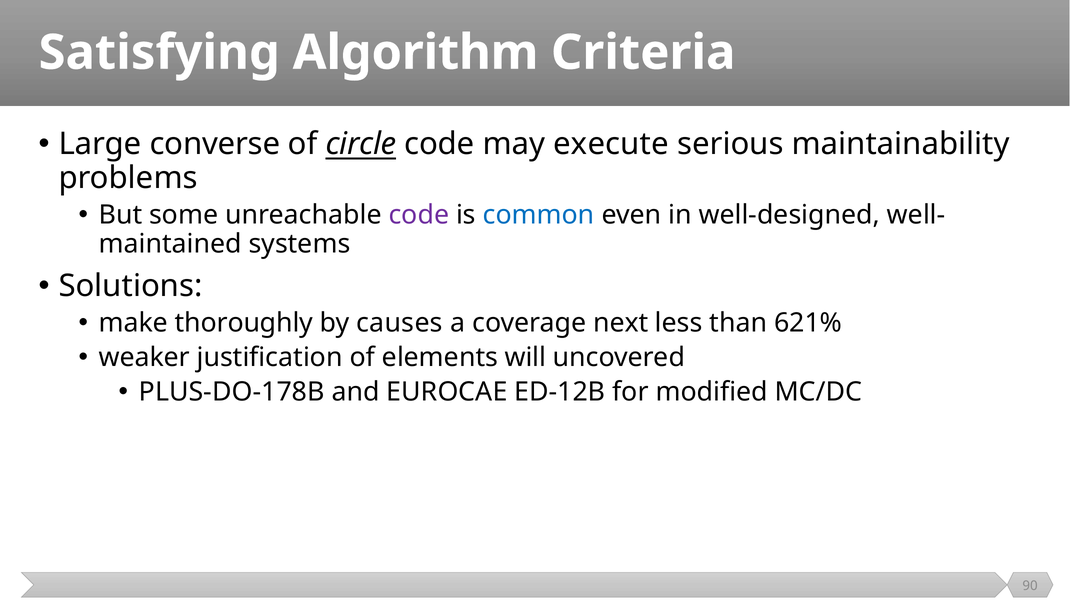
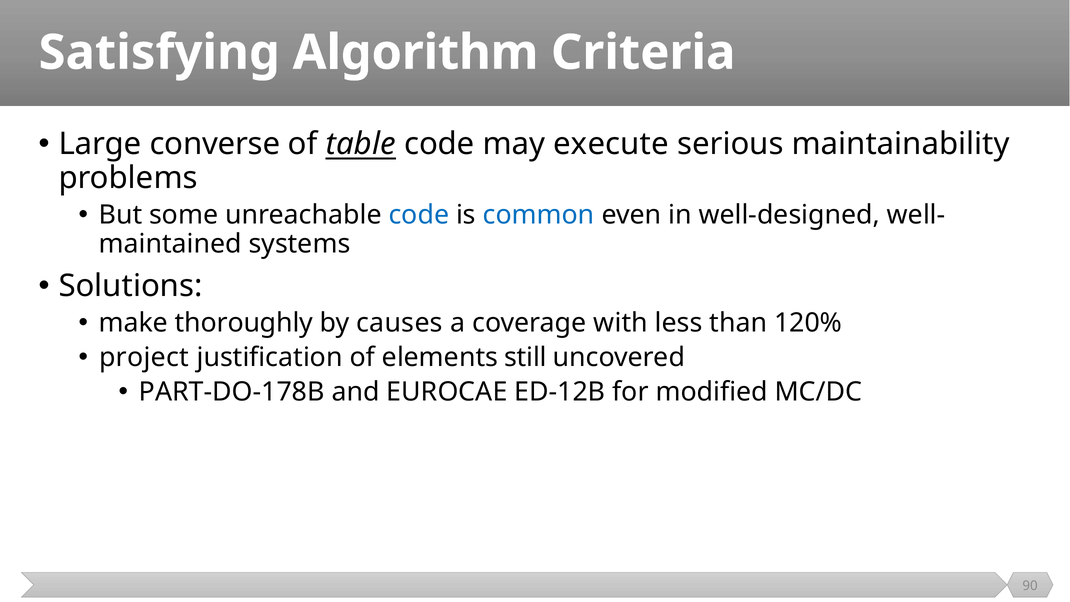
circle: circle -> table
code at (419, 215) colour: purple -> blue
next: next -> with
621%: 621% -> 120%
weaker: weaker -> project
will: will -> still
PLUS-DO-178B: PLUS-DO-178B -> PART-DO-178B
